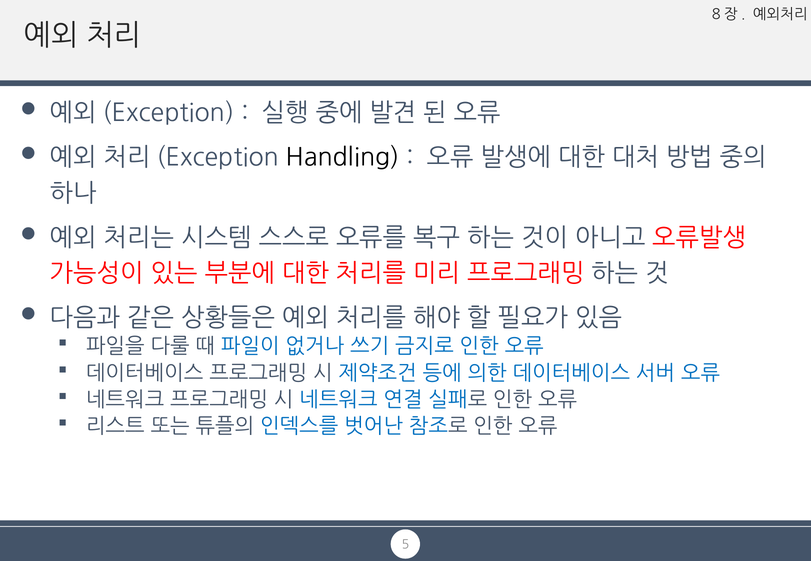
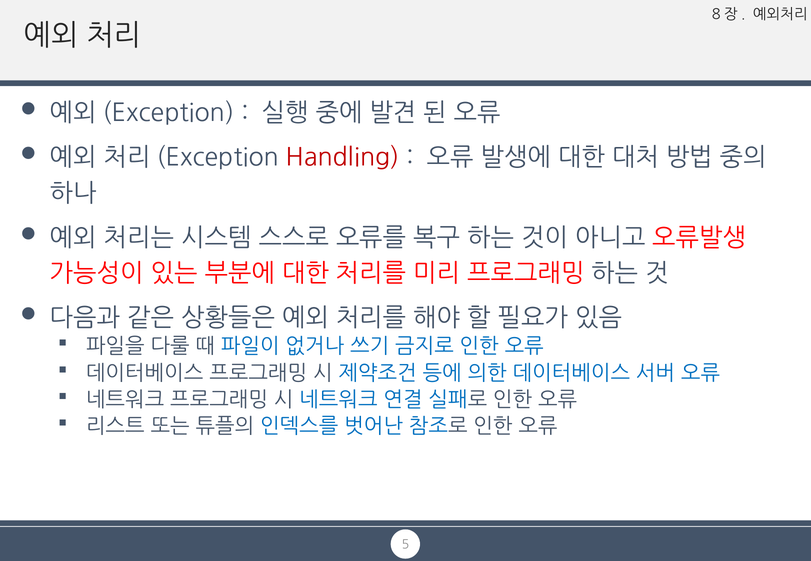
Handling colour: black -> red
